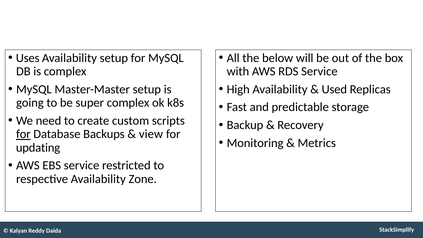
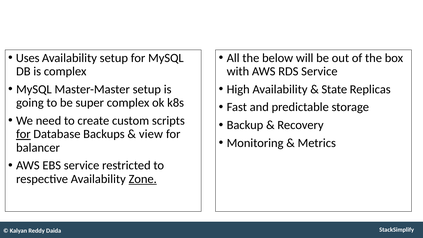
Used: Used -> State
updating: updating -> balancer
Zone underline: none -> present
